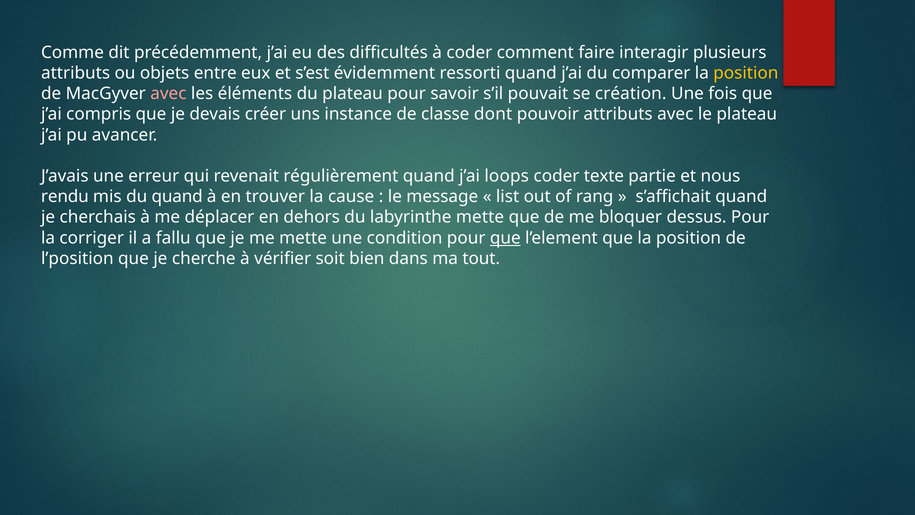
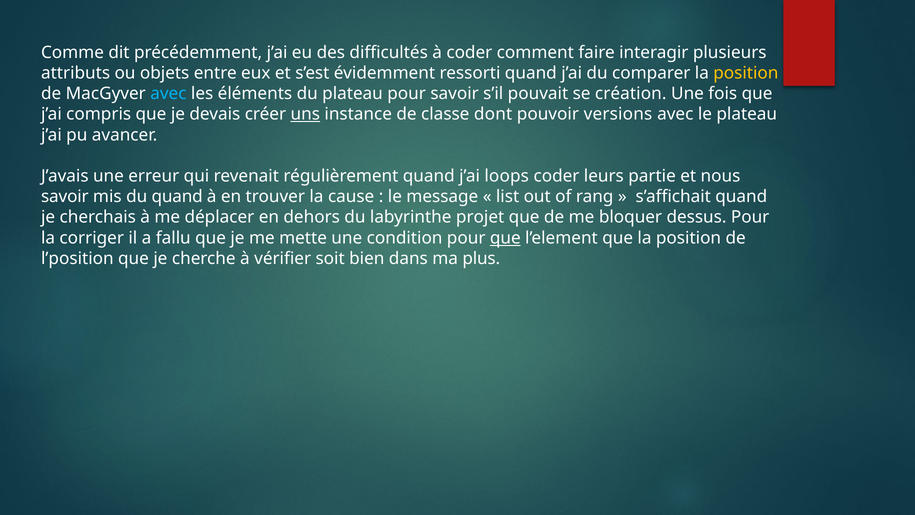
avec at (168, 94) colour: pink -> light blue
uns underline: none -> present
pouvoir attributs: attributs -> versions
texte: texte -> leurs
rendu at (65, 197): rendu -> savoir
labyrinthe mette: mette -> projet
tout: tout -> plus
